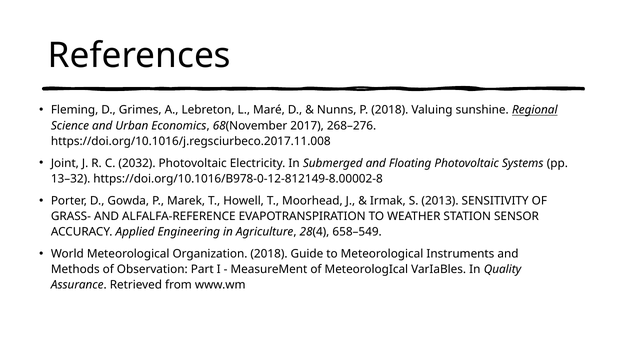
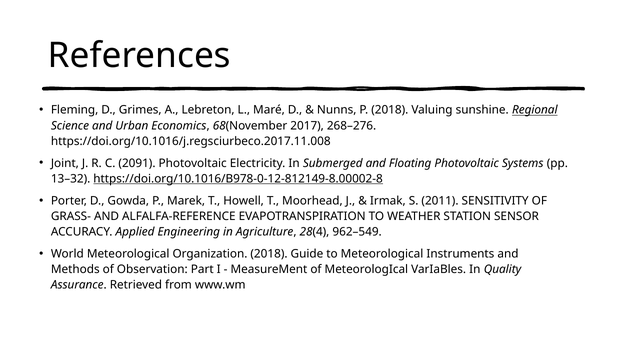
2032: 2032 -> 2091
https://doi.org/10.1016/B978-0-12-812149-8.00002-8 underline: none -> present
2013: 2013 -> 2011
658–549: 658–549 -> 962–549
